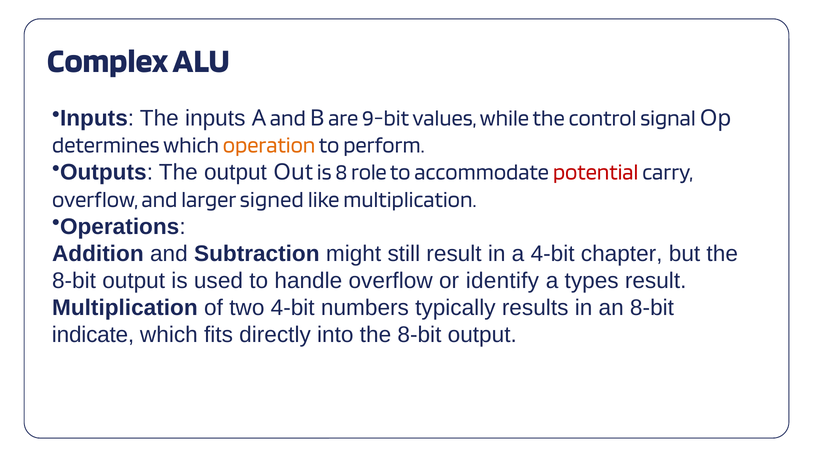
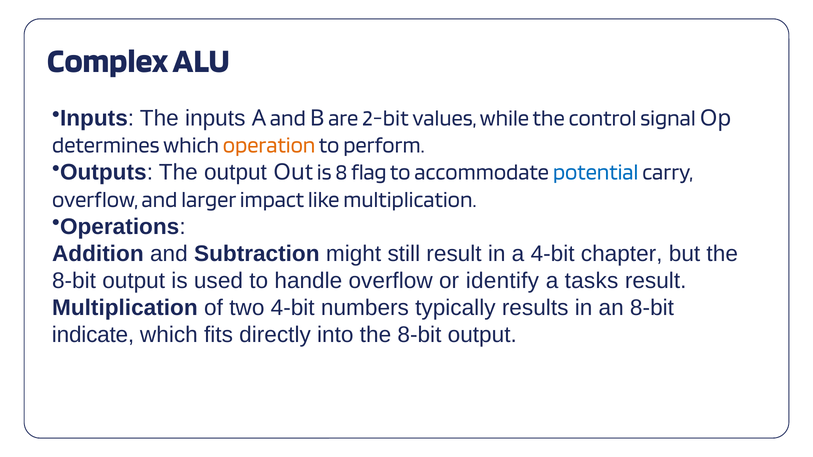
9-bit: 9-bit -> 2-bit
role: role -> flag
potential colour: red -> blue
signed: signed -> impact
types: types -> tasks
